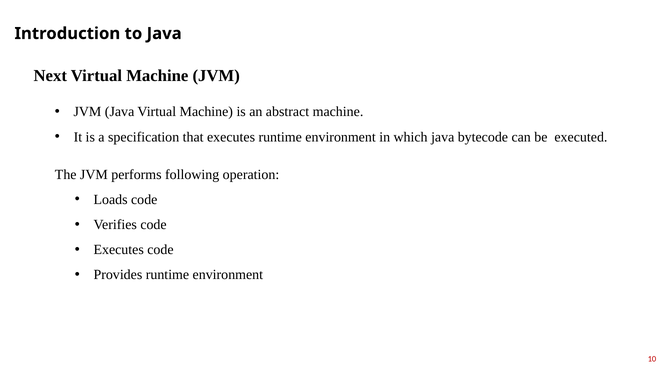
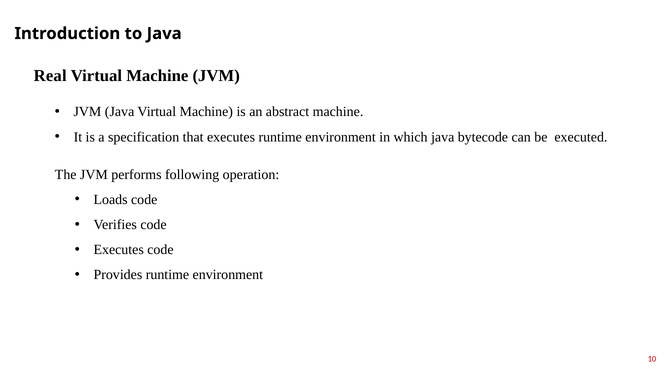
Next: Next -> Real
